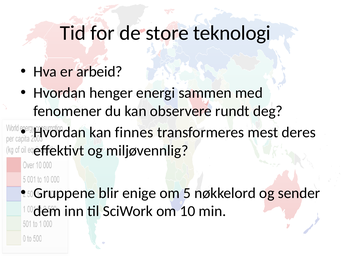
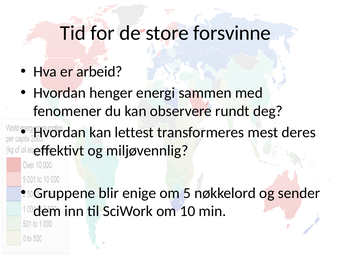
teknologi: teknologi -> forsvinne
finnes: finnes -> lettest
